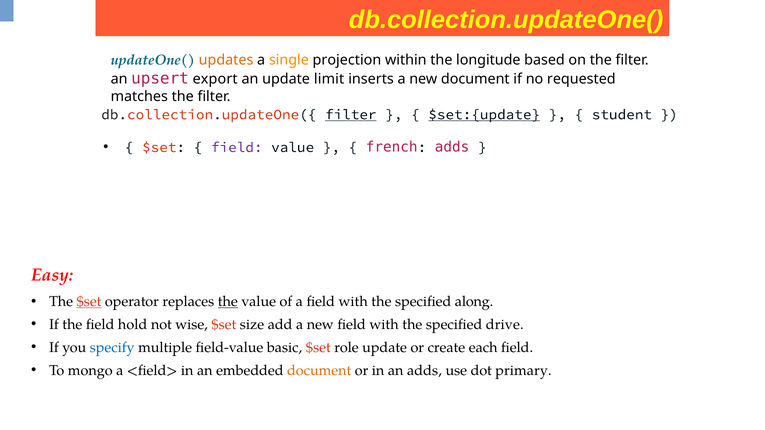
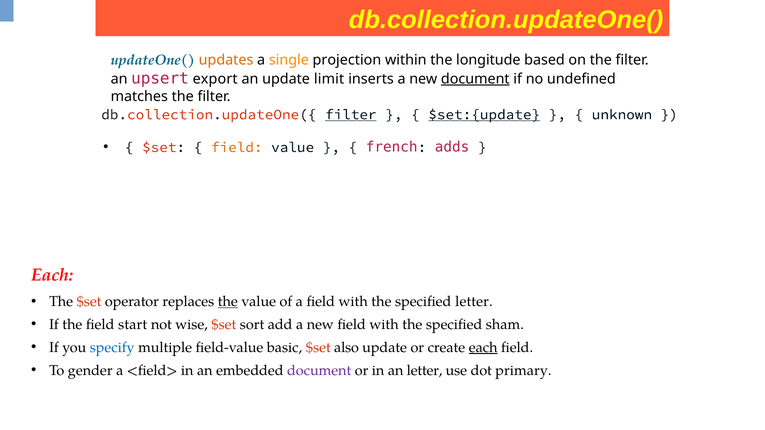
document at (475, 79) underline: none -> present
requested: requested -> undefined
student: student -> unknown
field at (237, 147) colour: purple -> orange
Easy at (52, 275): Easy -> Each
$set at (89, 302) underline: present -> none
specified along: along -> letter
hold: hold -> start
size: size -> sort
drive: drive -> sham
role: role -> also
each at (483, 348) underline: none -> present
mongo: mongo -> gender
document at (319, 371) colour: orange -> purple
an adds: adds -> letter
